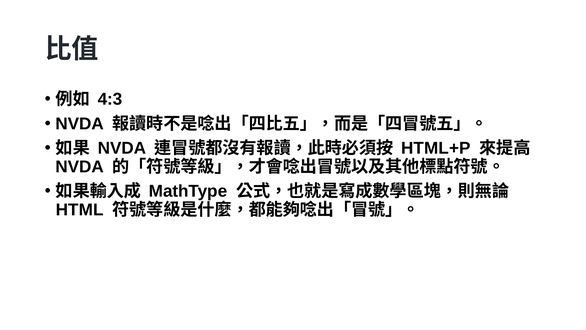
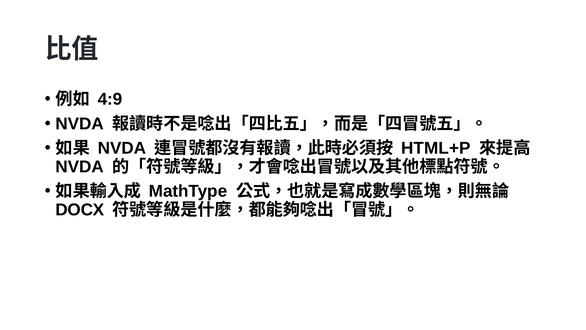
4:3: 4:3 -> 4:9
HTML: HTML -> DOCX
